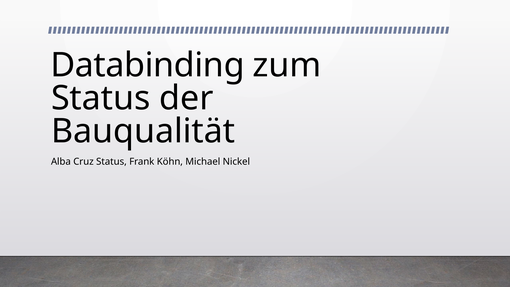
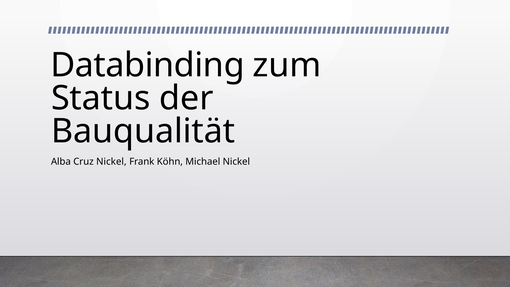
Cruz Status: Status -> Nickel
